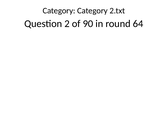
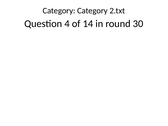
2: 2 -> 4
90: 90 -> 14
64: 64 -> 30
